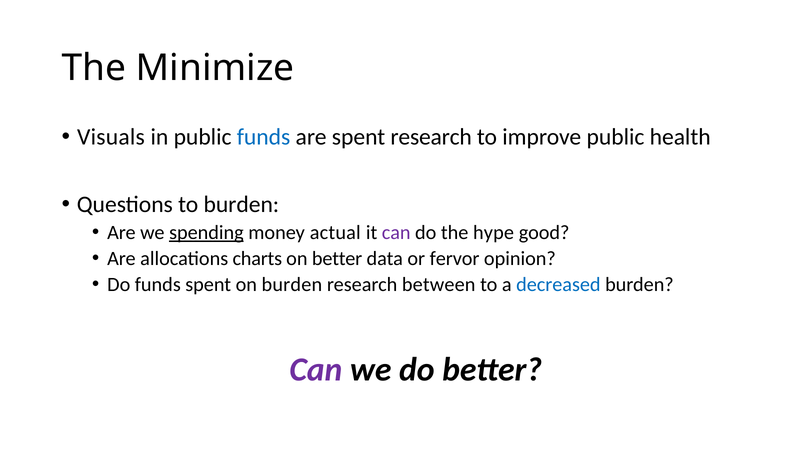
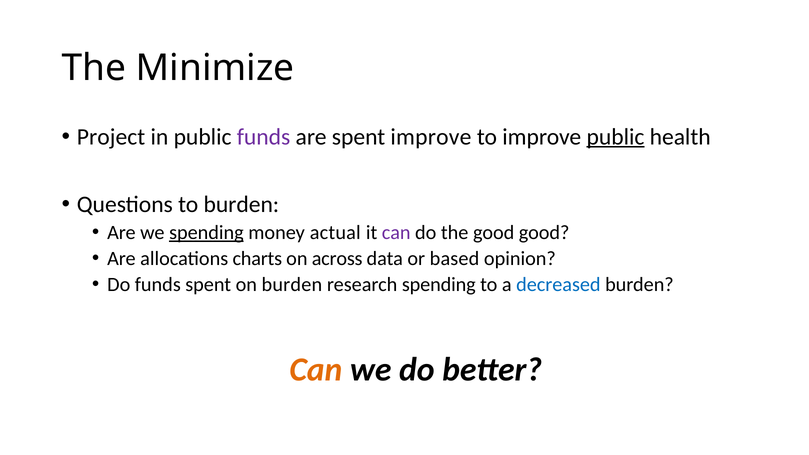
Visuals: Visuals -> Project
funds at (264, 137) colour: blue -> purple
spent research: research -> improve
public at (615, 137) underline: none -> present
the hype: hype -> good
on better: better -> across
fervor: fervor -> based
research between: between -> spending
Can at (316, 370) colour: purple -> orange
